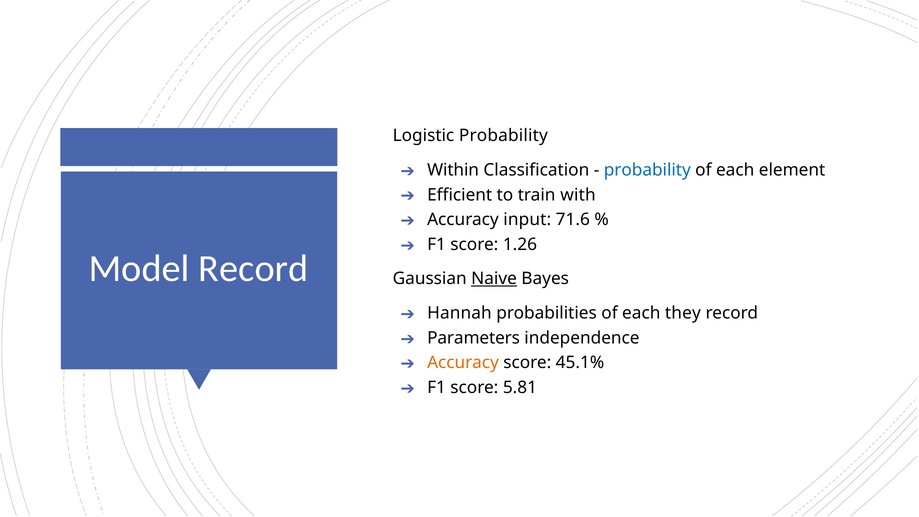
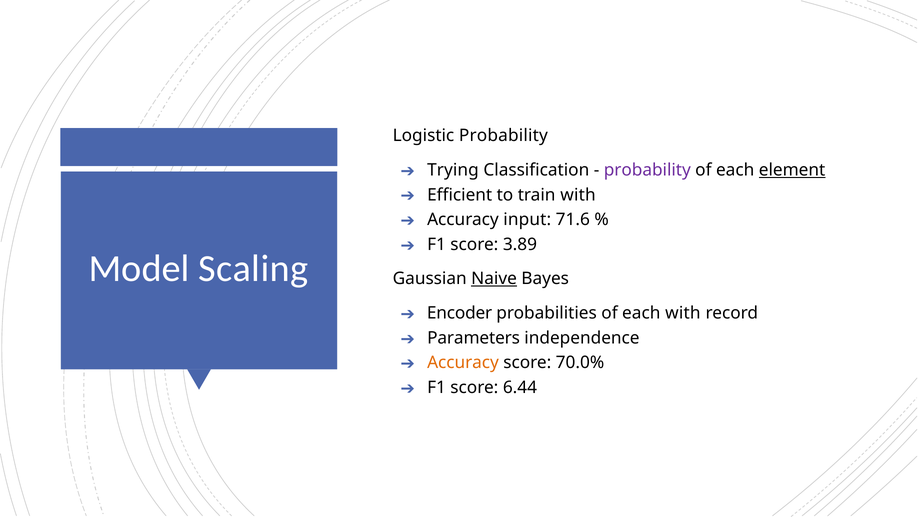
Within: Within -> Trying
probability at (647, 170) colour: blue -> purple
element underline: none -> present
1.26: 1.26 -> 3.89
Model Record: Record -> Scaling
Hannah: Hannah -> Encoder
each they: they -> with
45.1%: 45.1% -> 70.0%
5.81: 5.81 -> 6.44
